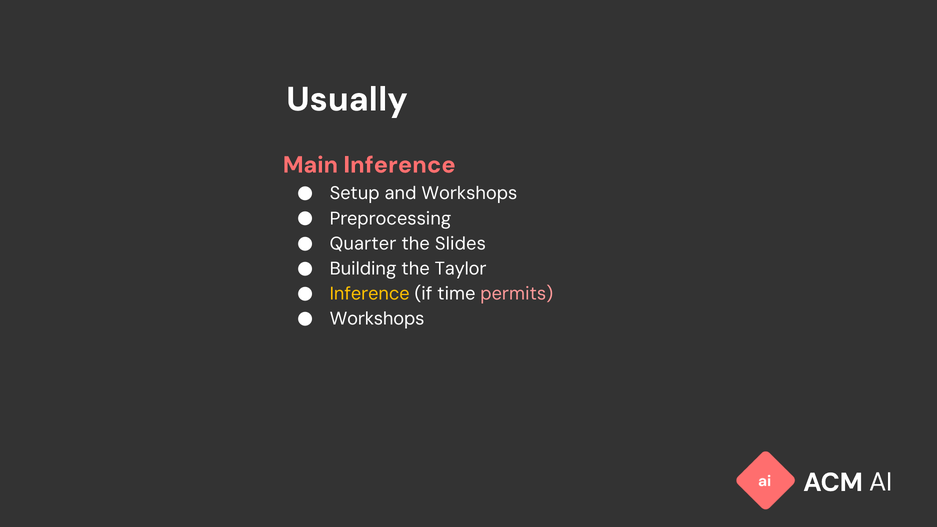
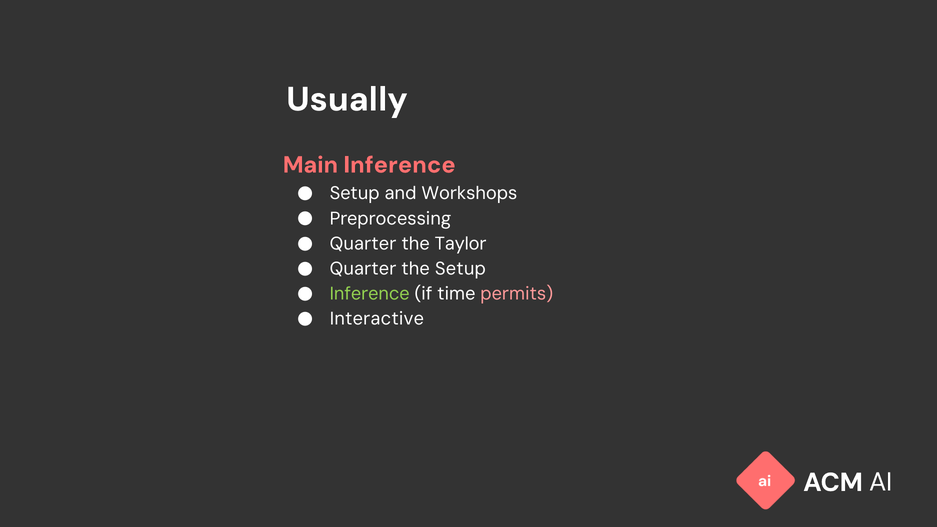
Slides: Slides -> Taylor
Building at (363, 269): Building -> Quarter
the Taylor: Taylor -> Setup
Inference at (370, 294) colour: yellow -> light green
Workshops at (377, 319): Workshops -> Interactive
